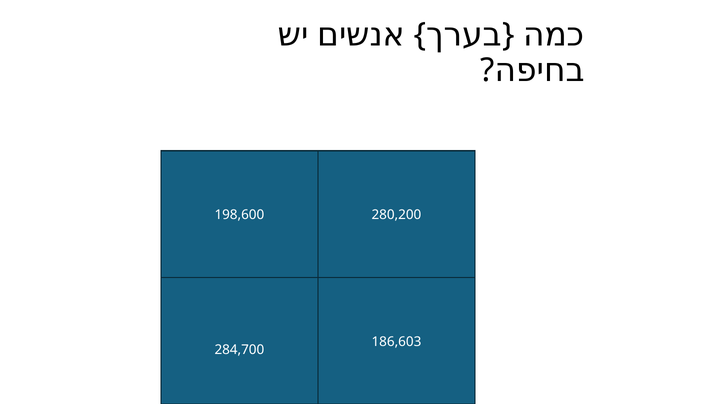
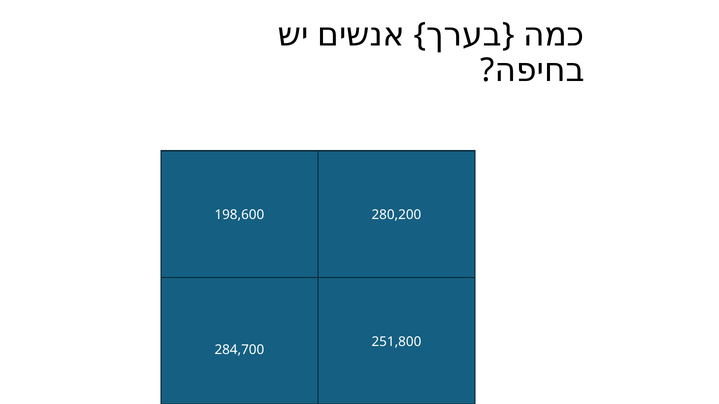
186,603: 186,603 -> 251,800
